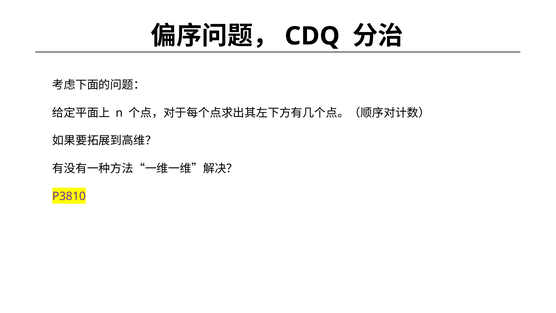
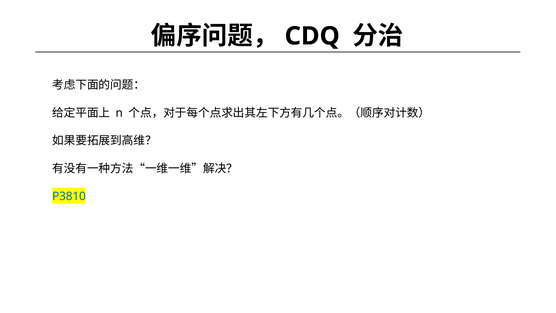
P3810 colour: purple -> blue
